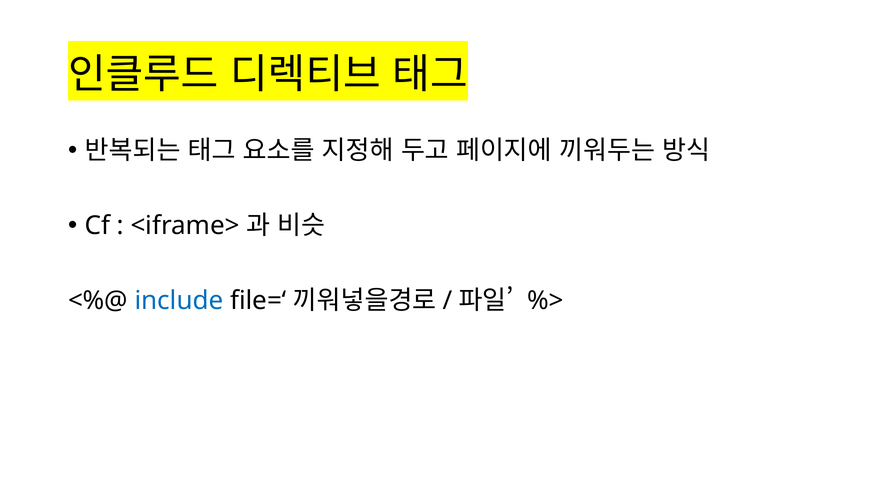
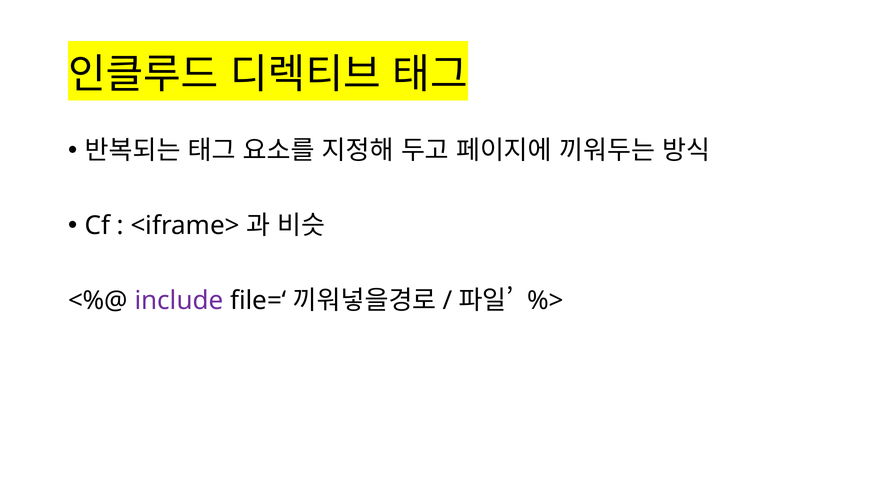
include colour: blue -> purple
